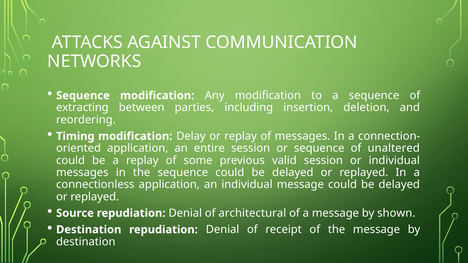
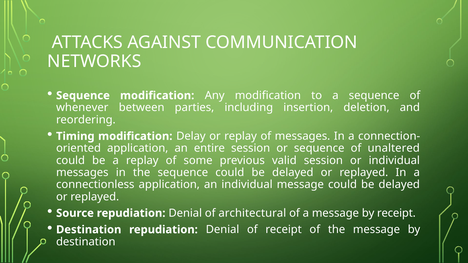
extracting: extracting -> whenever
by shown: shown -> receipt
